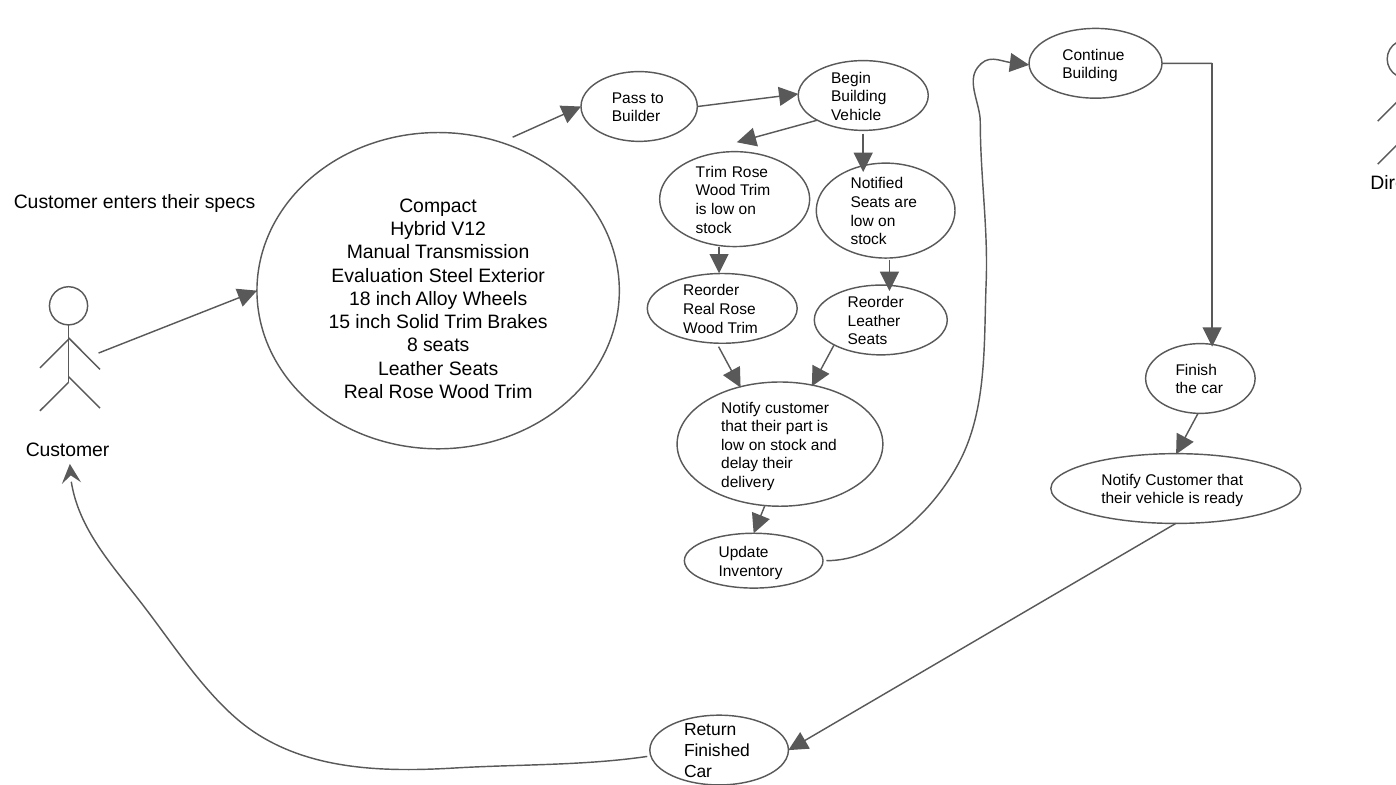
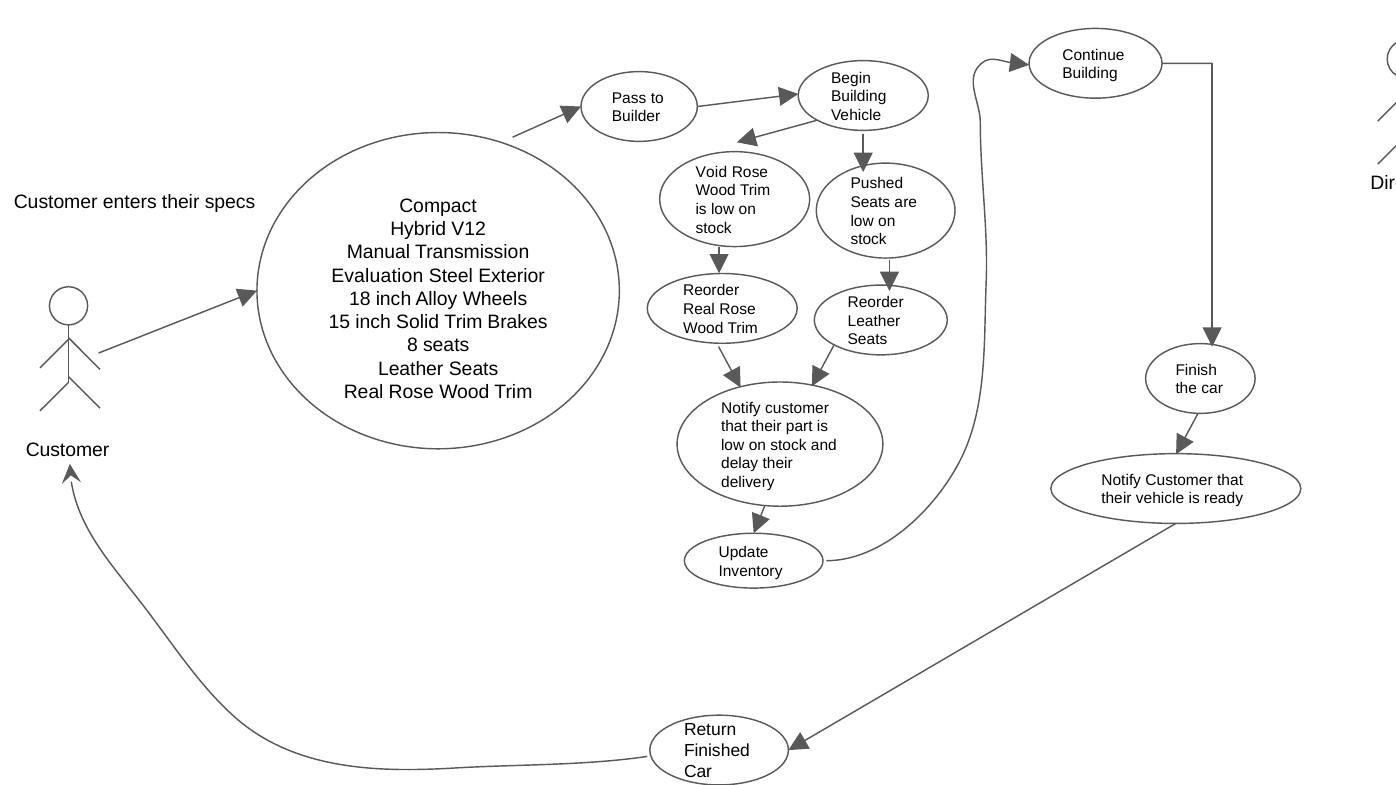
Trim at (711, 172): Trim -> Void
Notified: Notified -> Pushed
